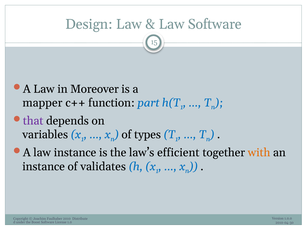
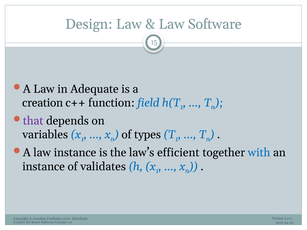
Moreover: Moreover -> Adequate
mapper: mapper -> creation
part: part -> field
with colour: orange -> blue
